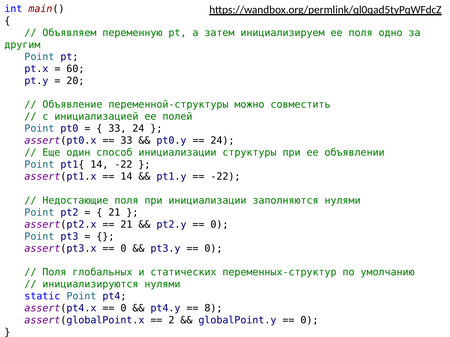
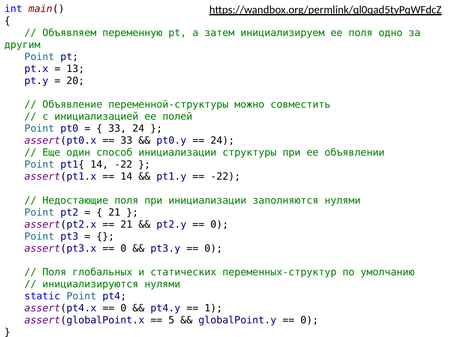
60: 60 -> 13
8: 8 -> 1
2: 2 -> 5
